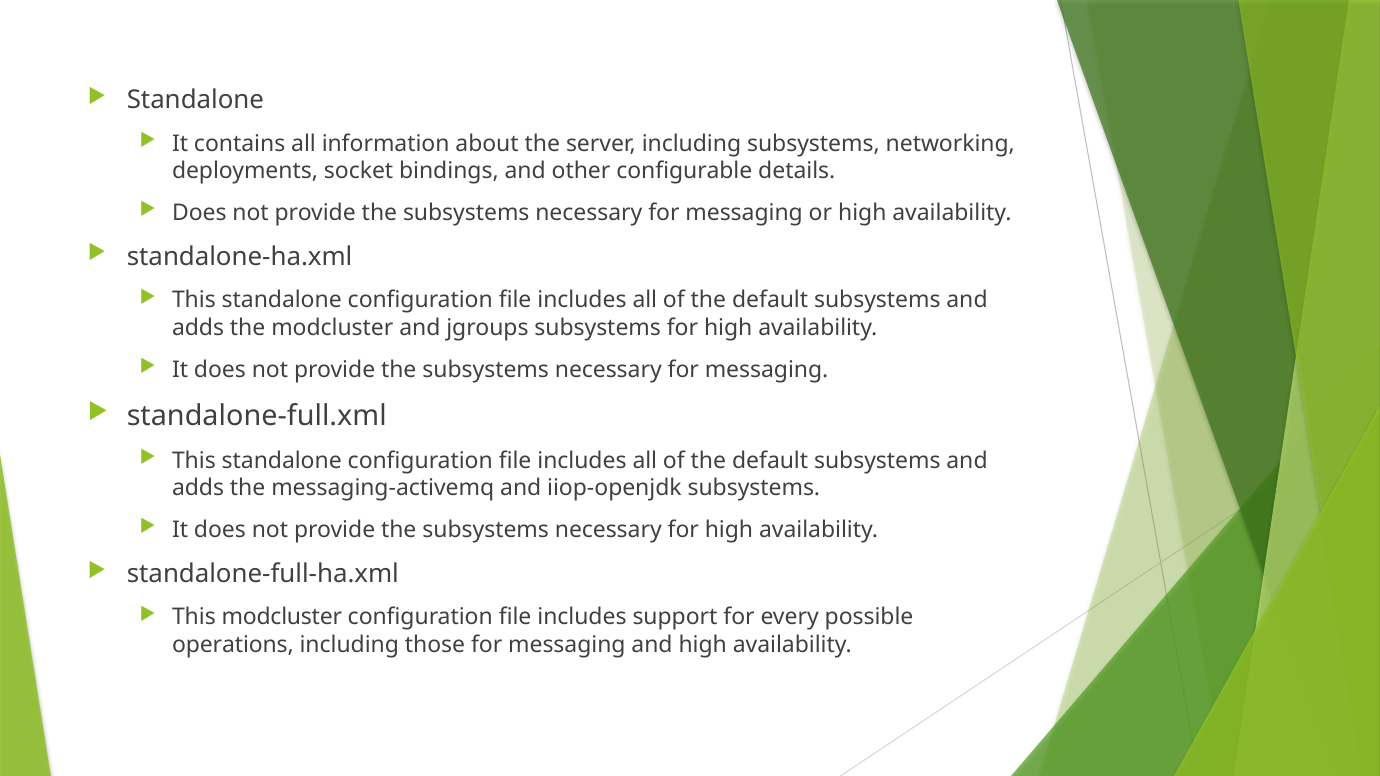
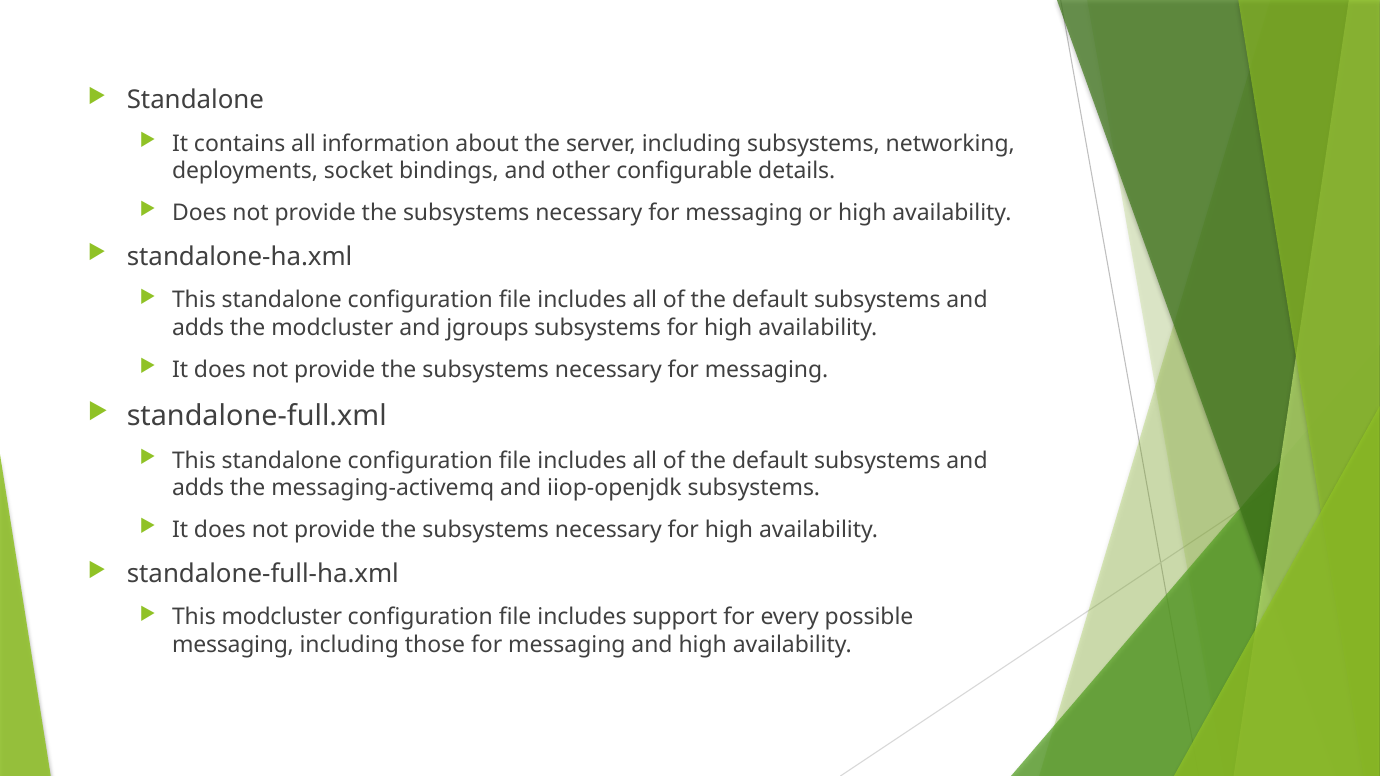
operations at (233, 645): operations -> messaging
